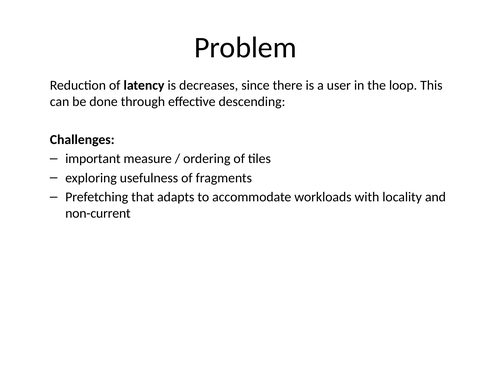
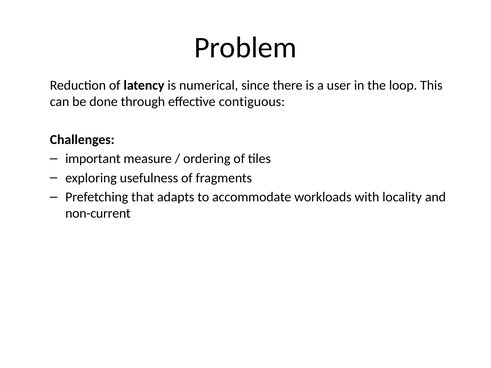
decreases: decreases -> numerical
descending: descending -> contiguous
